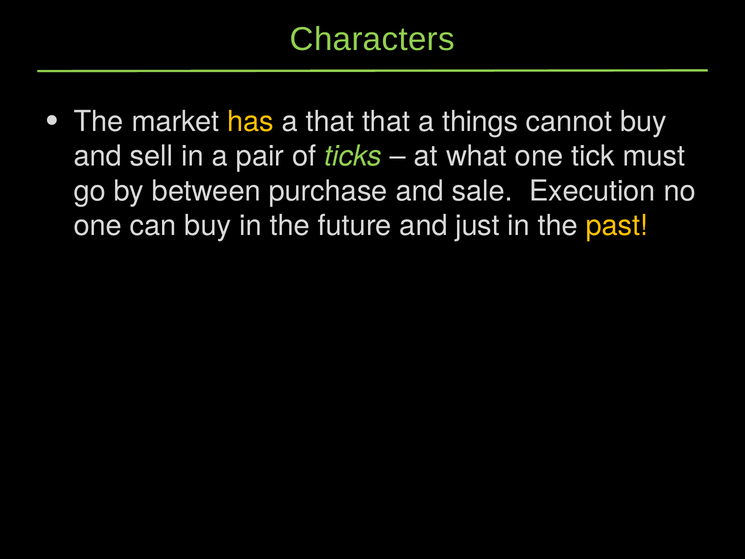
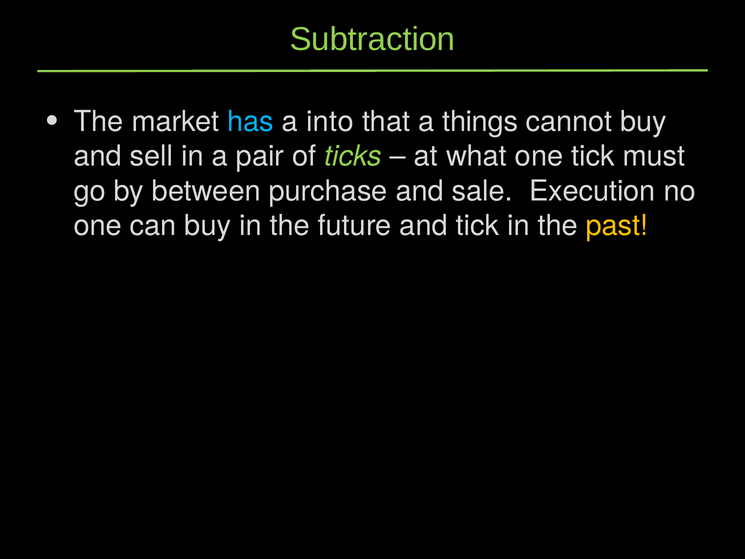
Characters: Characters -> Subtraction
has colour: yellow -> light blue
a that: that -> into
and just: just -> tick
